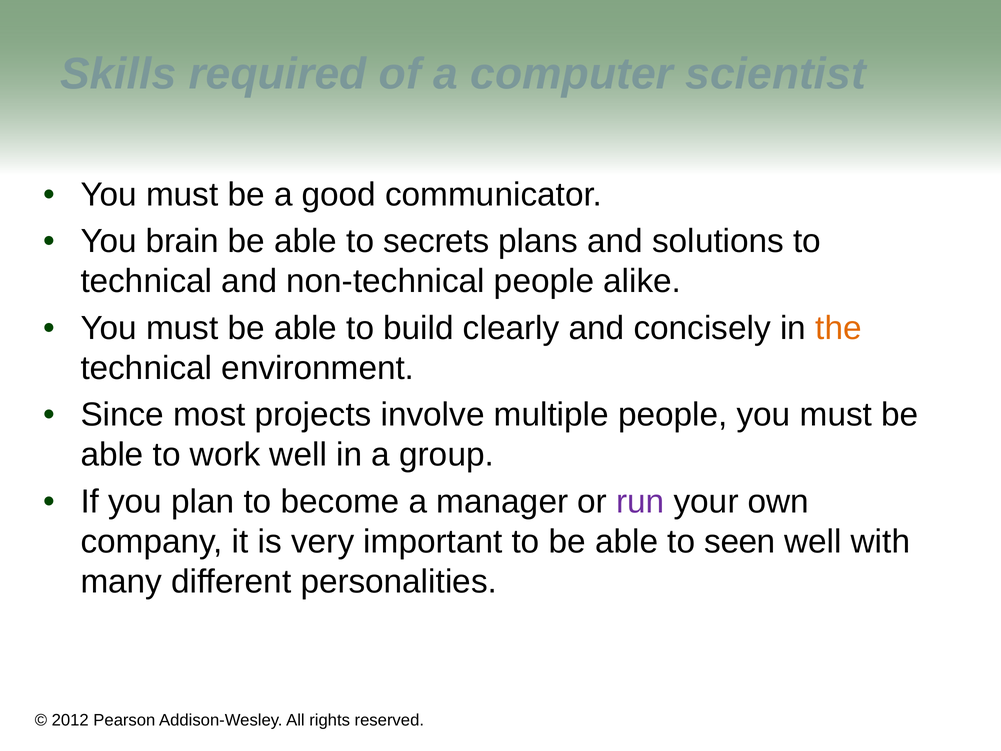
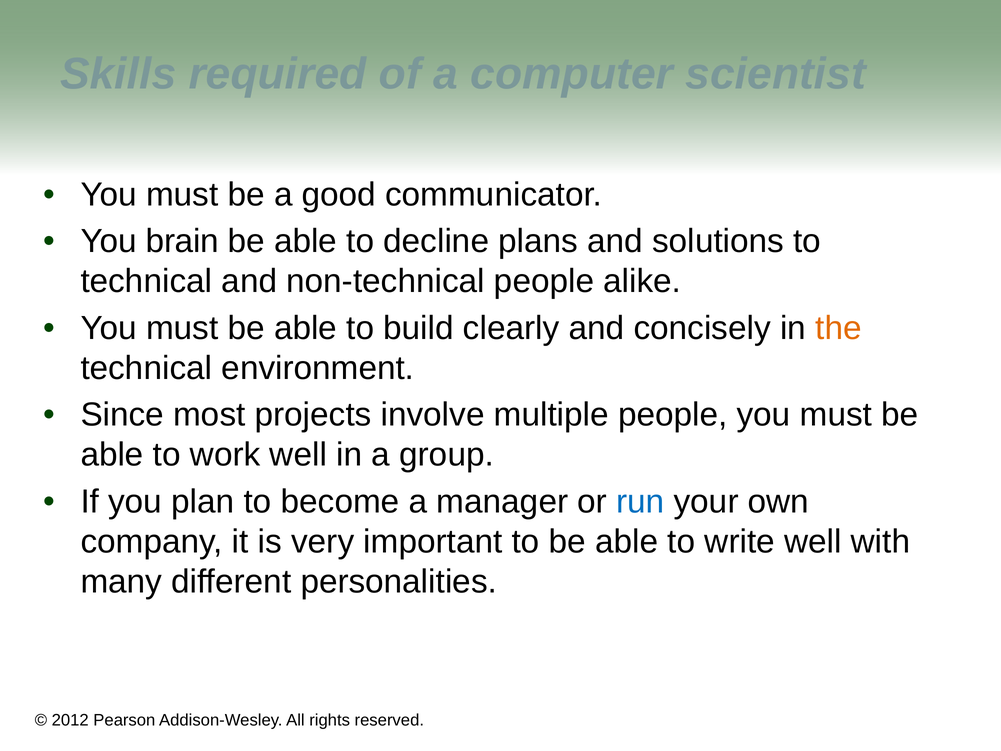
secrets: secrets -> decline
run colour: purple -> blue
seen: seen -> write
